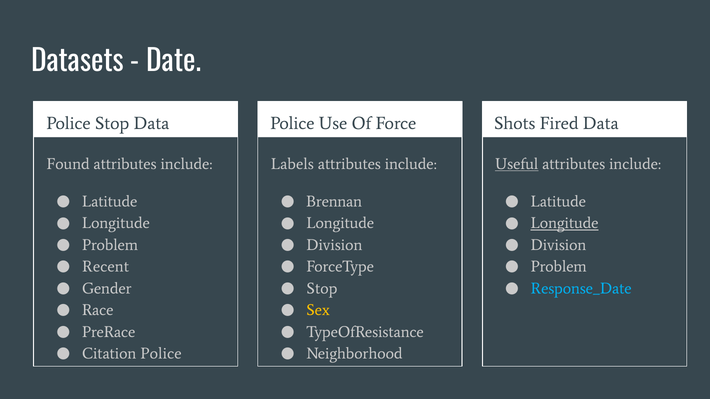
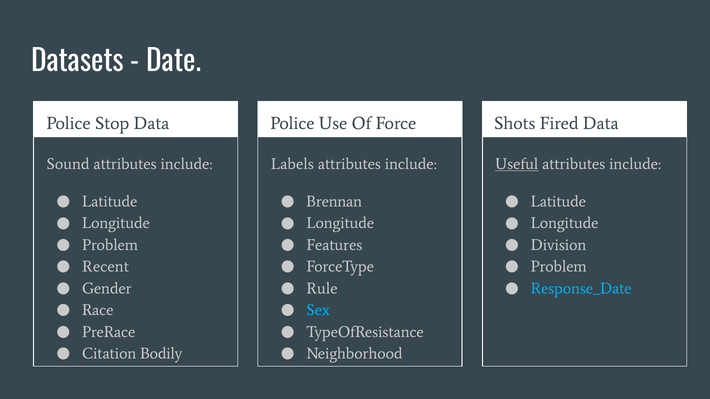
Found: Found -> Sound
Longitude at (565, 223) underline: present -> none
Division at (334, 245): Division -> Features
Stop at (322, 289): Stop -> Rule
Sex colour: yellow -> light blue
Citation Police: Police -> Bodily
